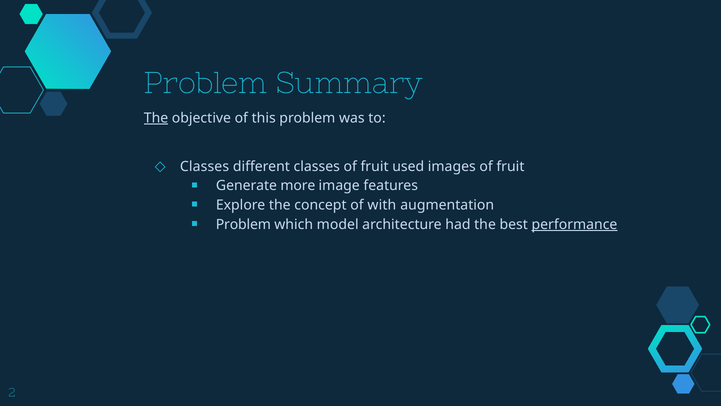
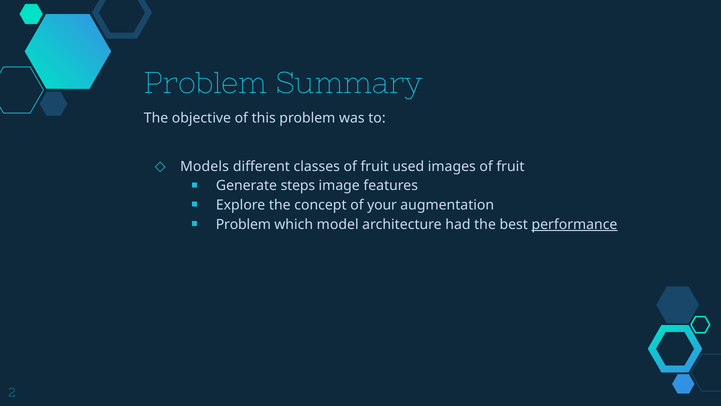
The at (156, 118) underline: present -> none
Classes at (205, 166): Classes -> Models
more: more -> steps
with: with -> your
